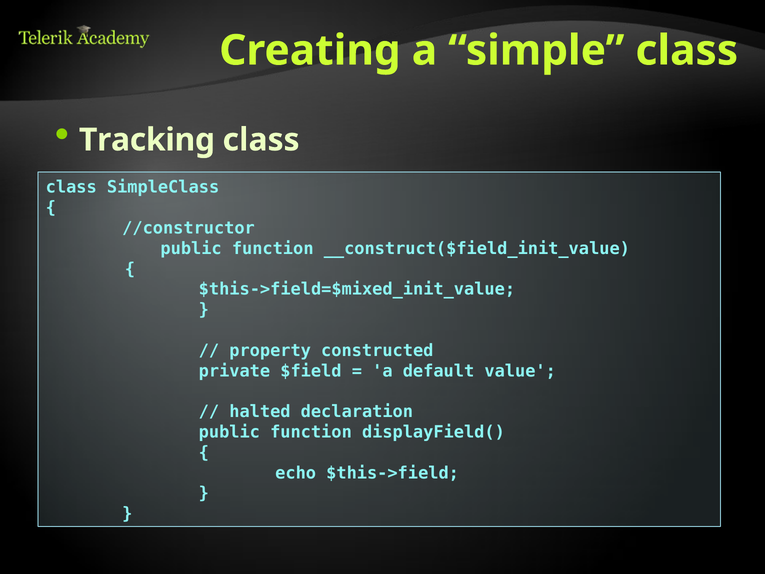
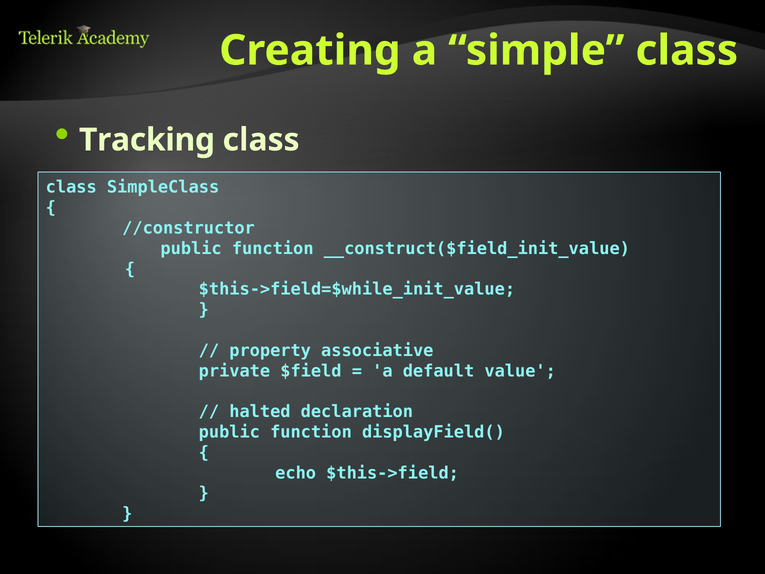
$this->field=$mixed_init_value: $this->field=$mixed_init_value -> $this->field=$while_init_value
constructed: constructed -> associative
